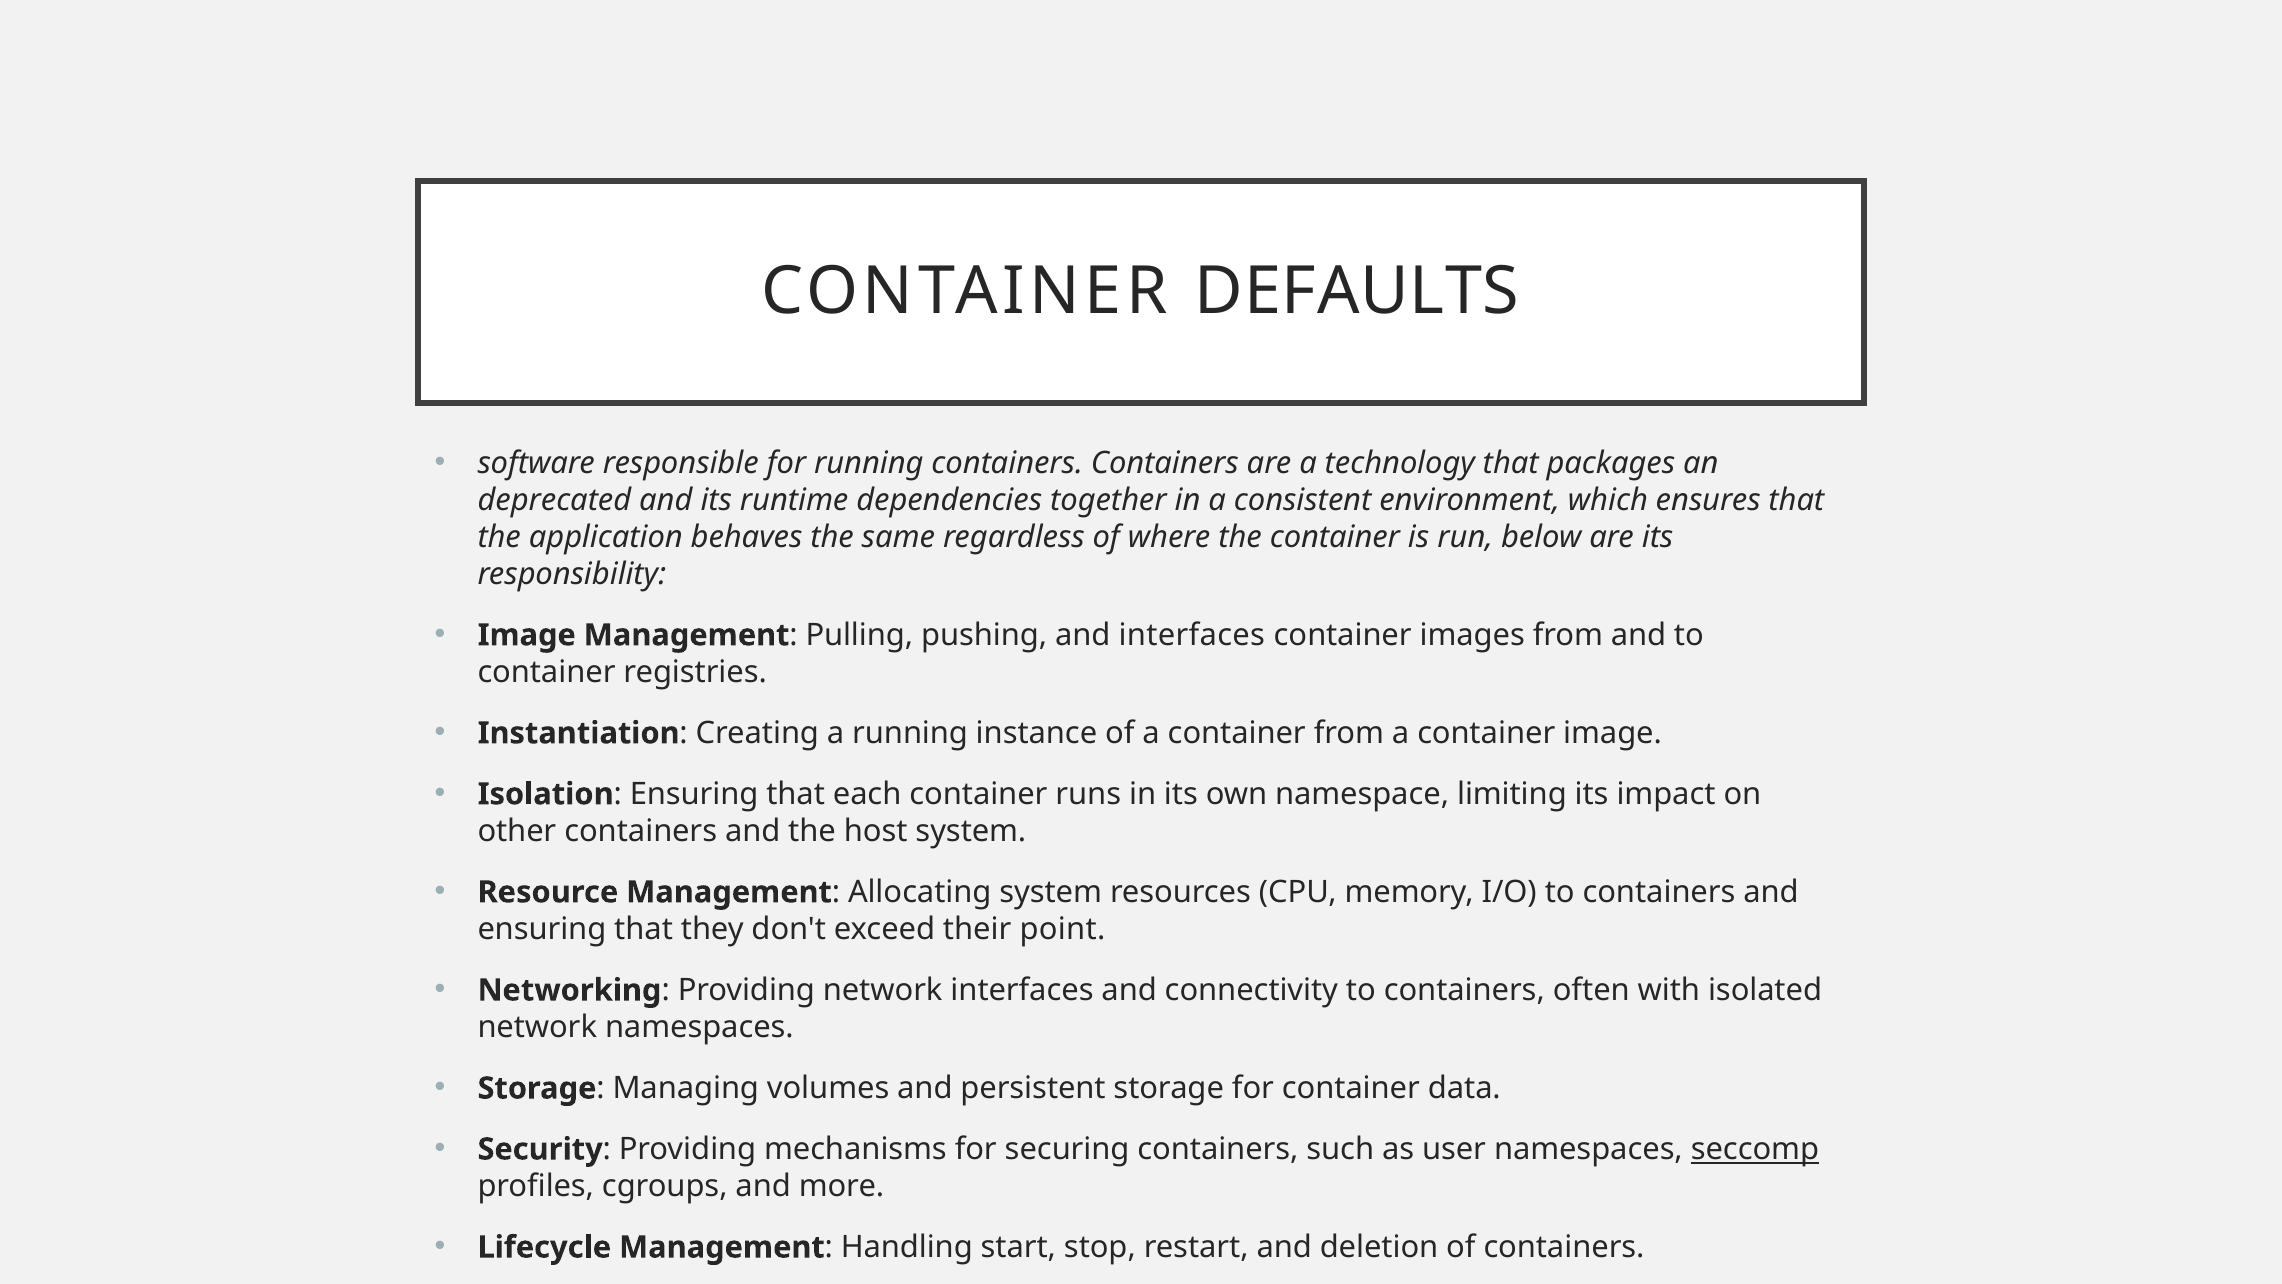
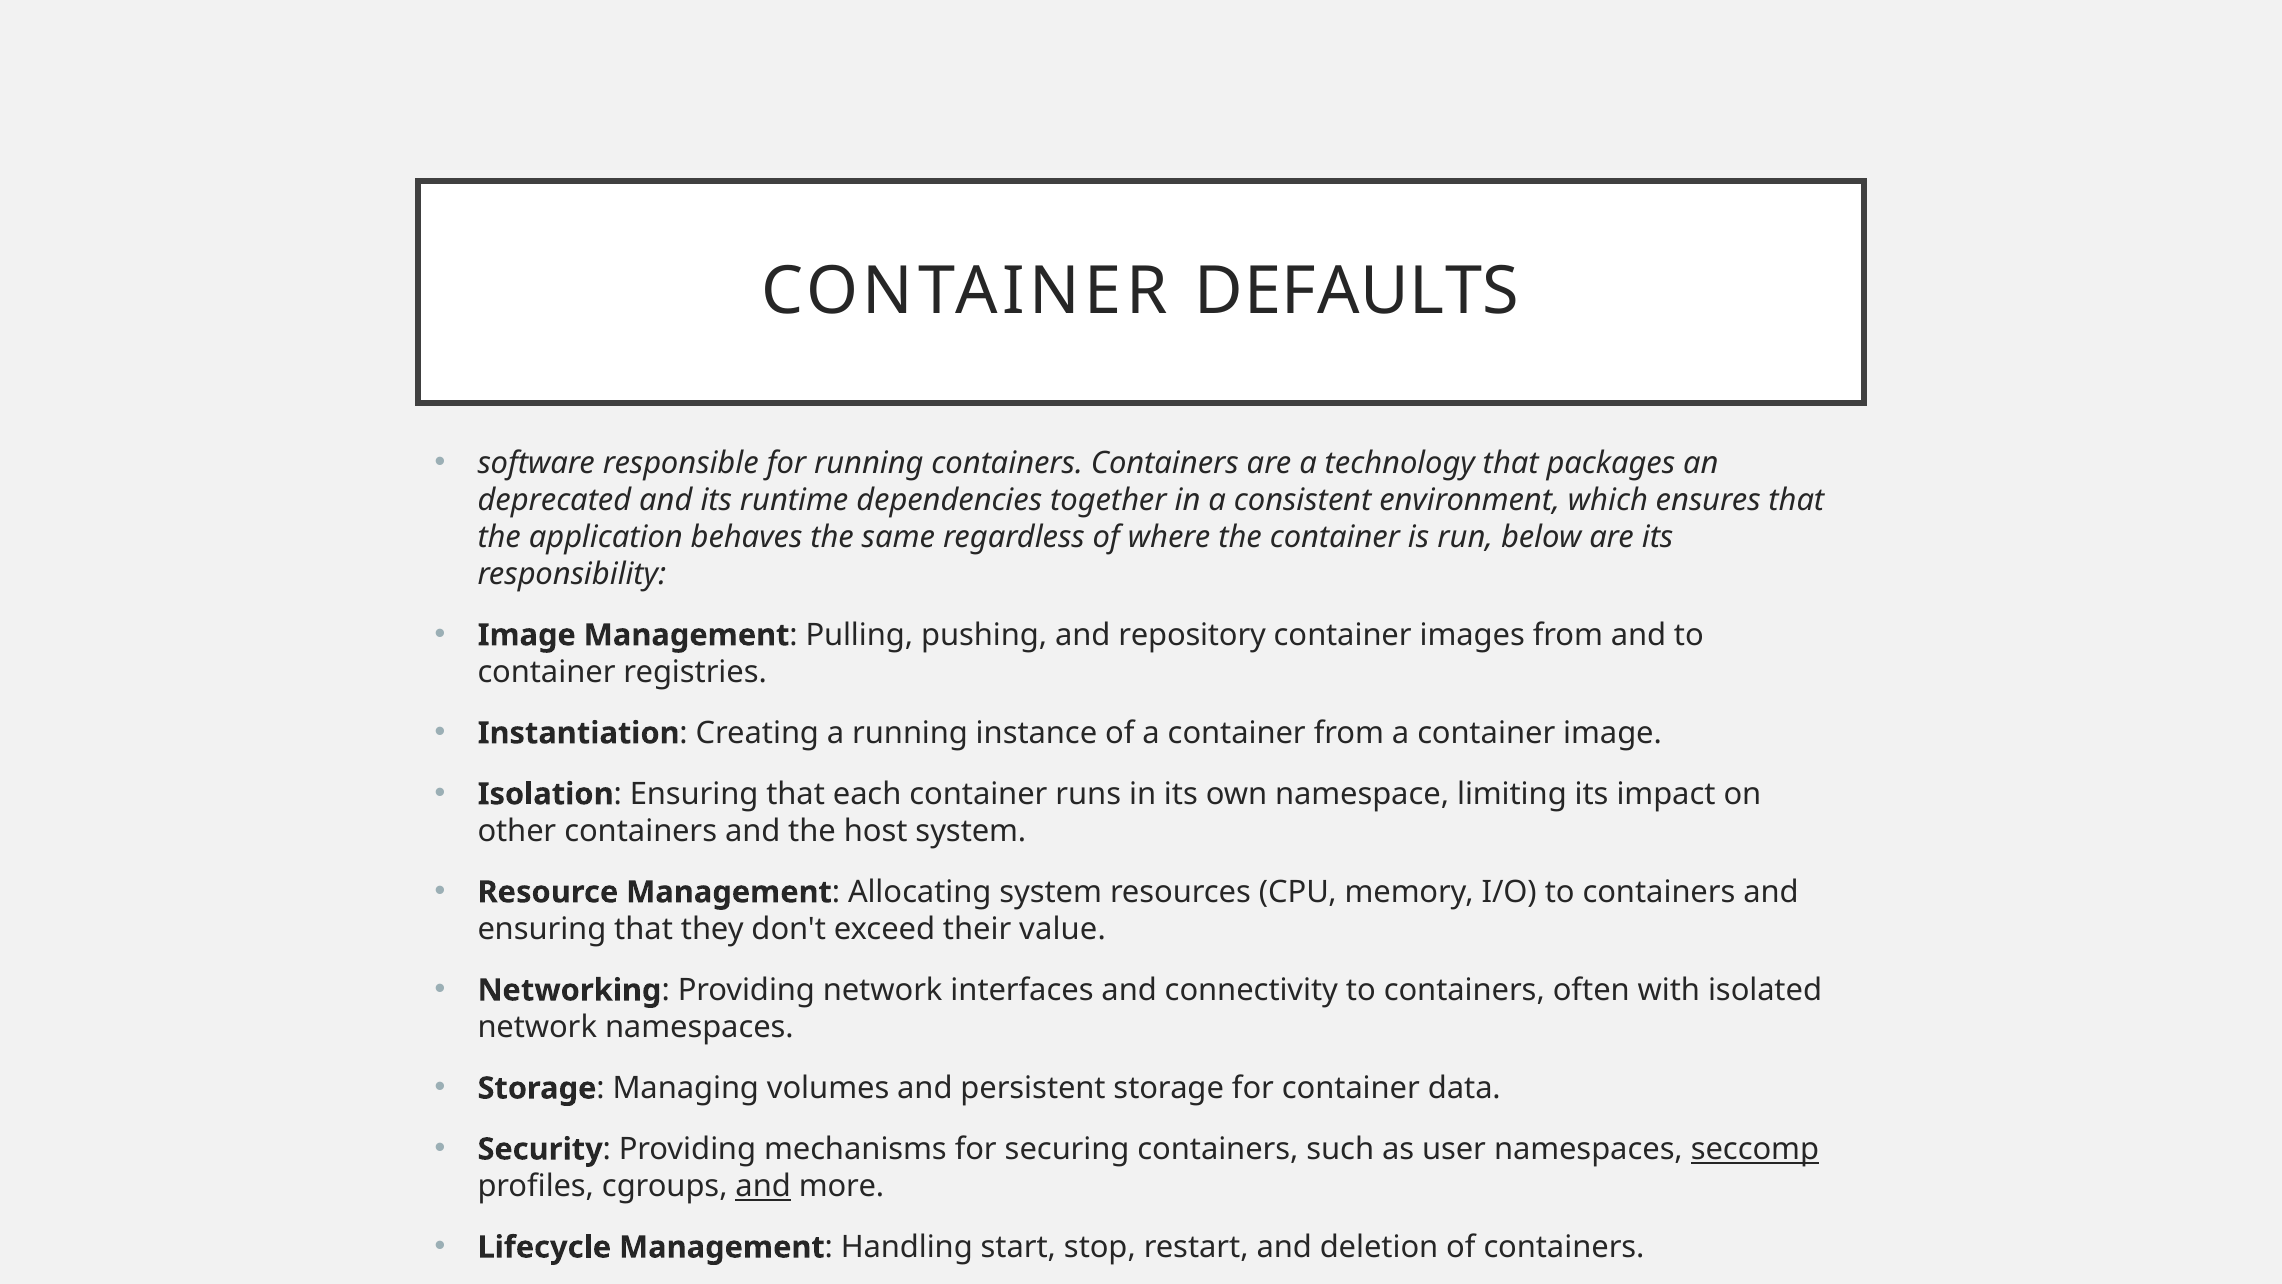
and interfaces: interfaces -> repository
point: point -> value
and at (763, 1186) underline: none -> present
